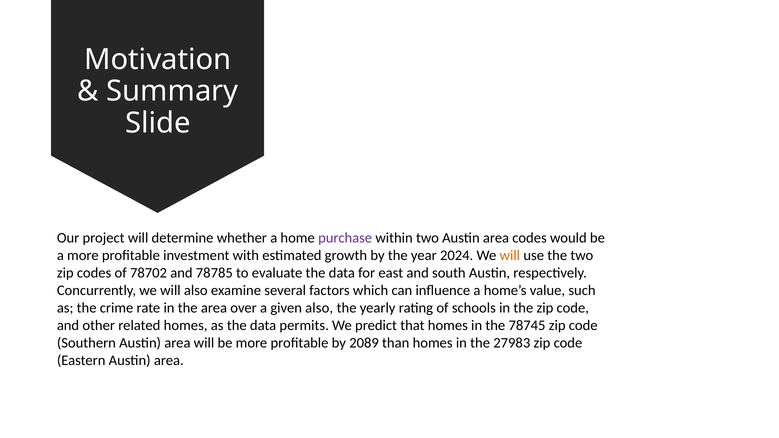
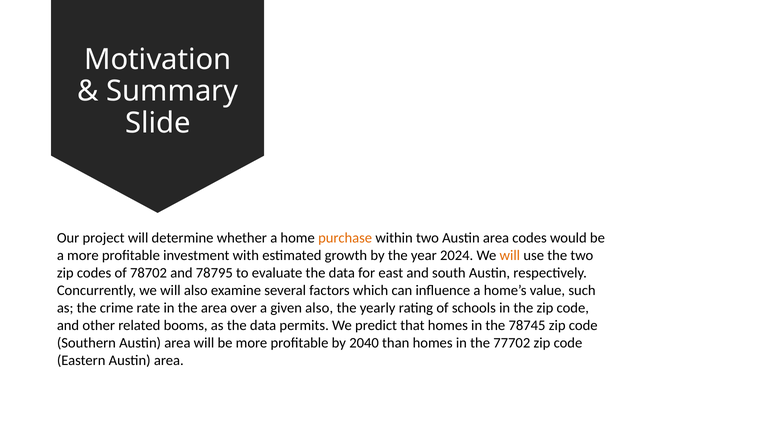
purchase colour: purple -> orange
78785: 78785 -> 78795
related homes: homes -> booms
2089: 2089 -> 2040
27983: 27983 -> 77702
